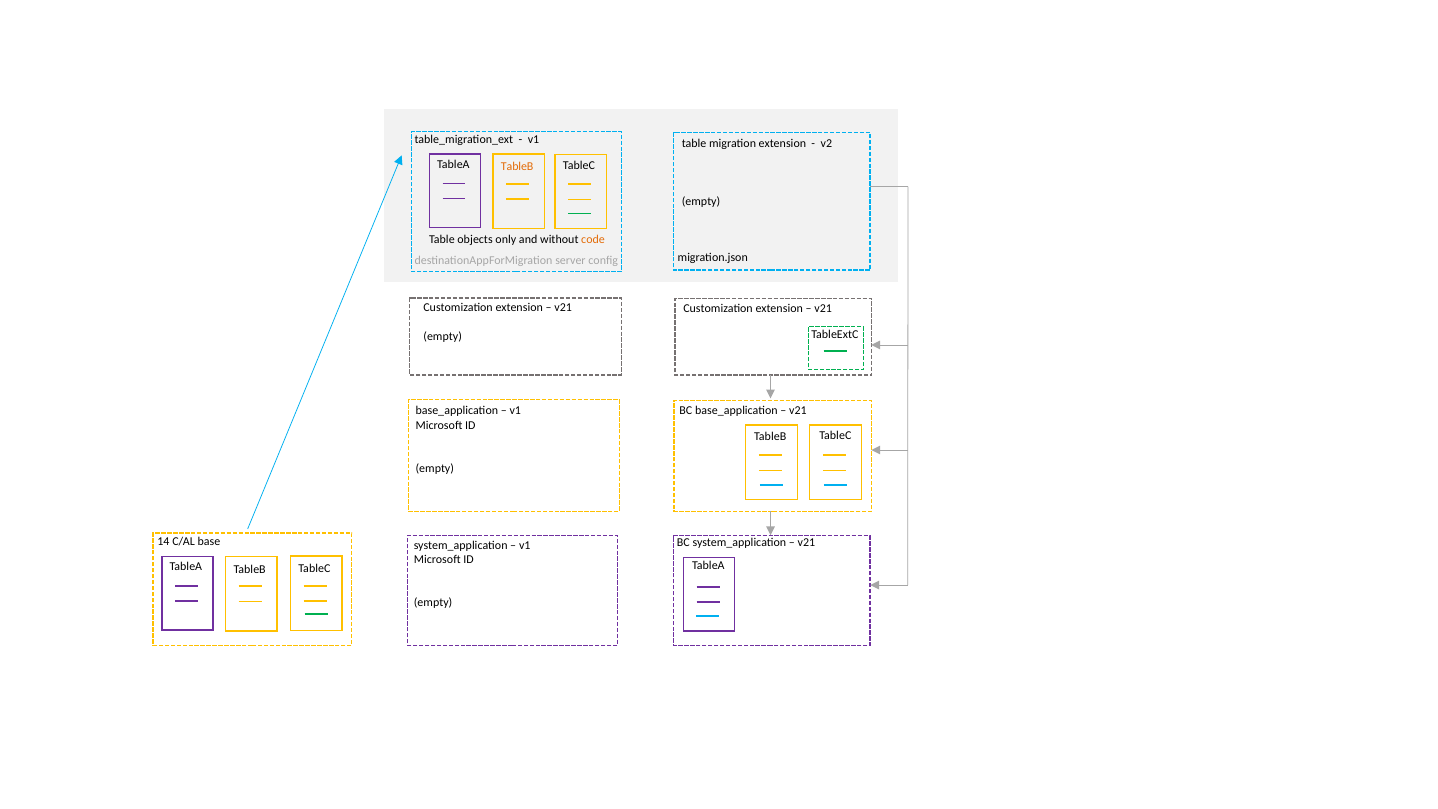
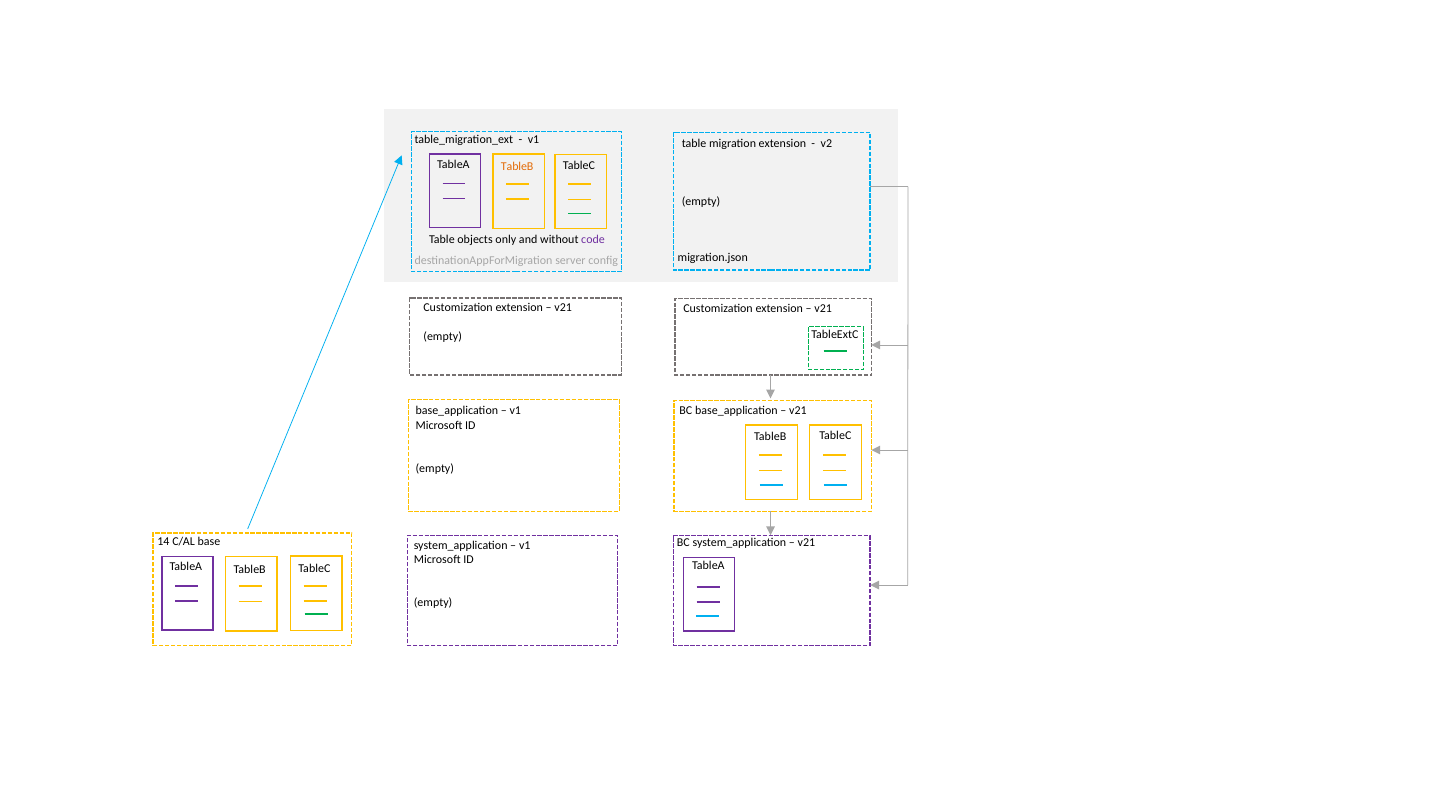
code colour: orange -> purple
